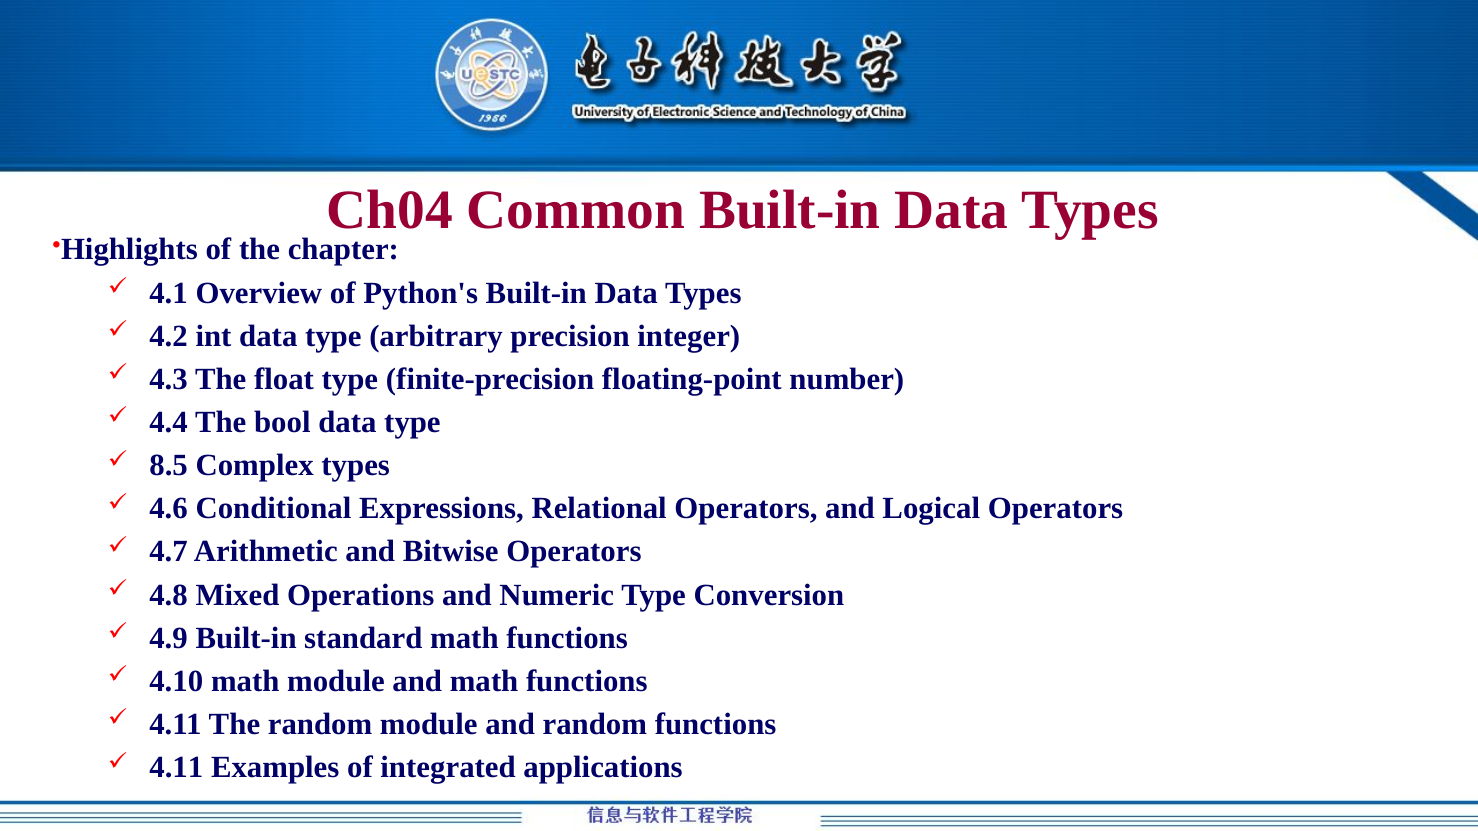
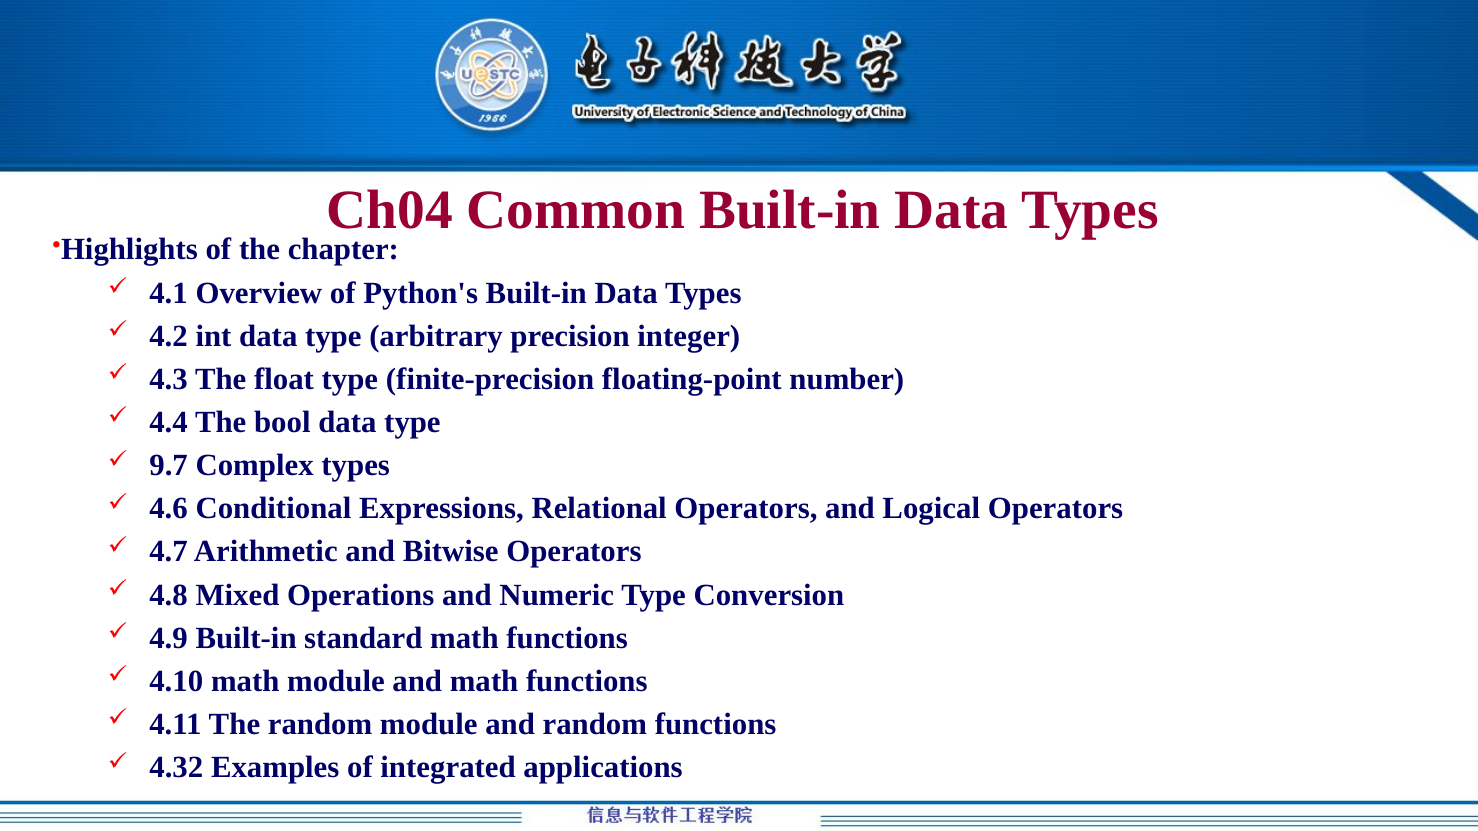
8.5: 8.5 -> 9.7
4.11 at (176, 768): 4.11 -> 4.32
